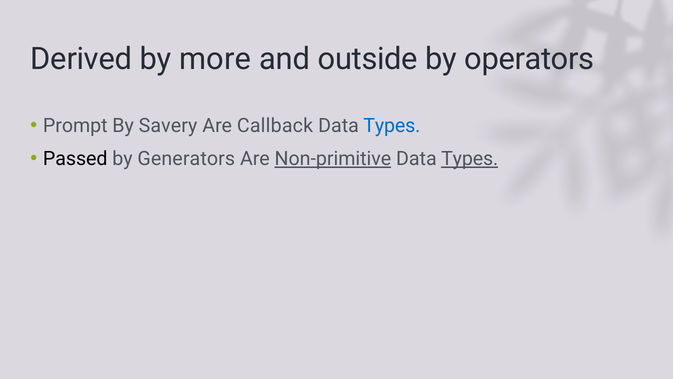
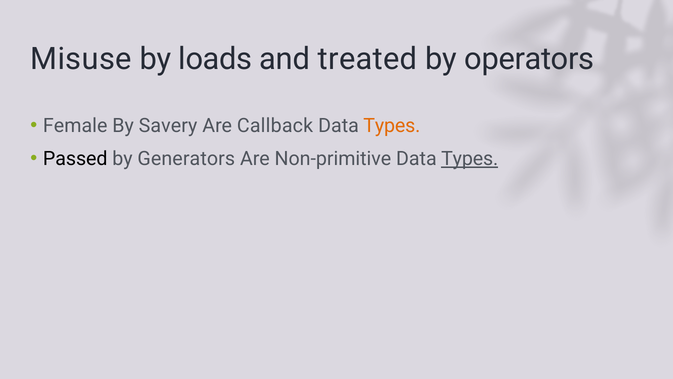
Derived: Derived -> Misuse
more: more -> loads
outside: outside -> treated
Prompt: Prompt -> Female
Types at (392, 126) colour: blue -> orange
Non-primitive underline: present -> none
